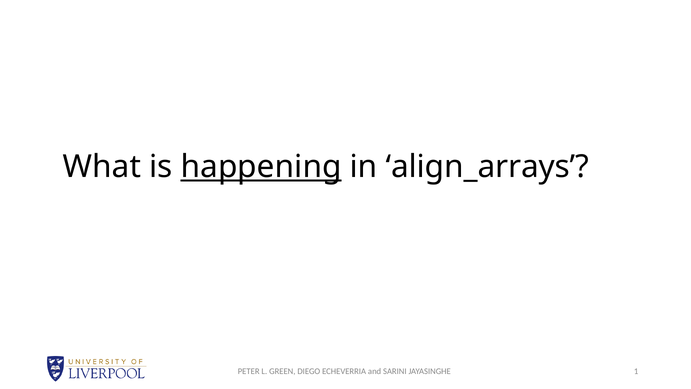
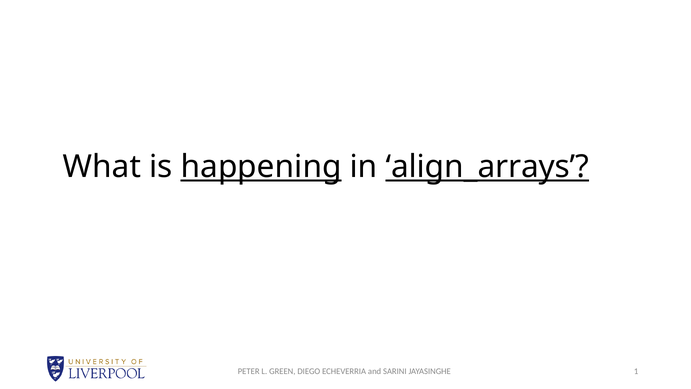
align_arrays underline: none -> present
